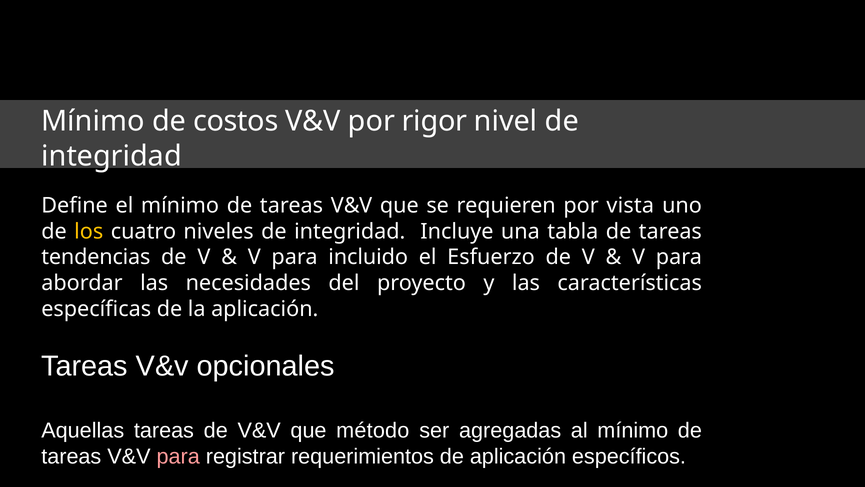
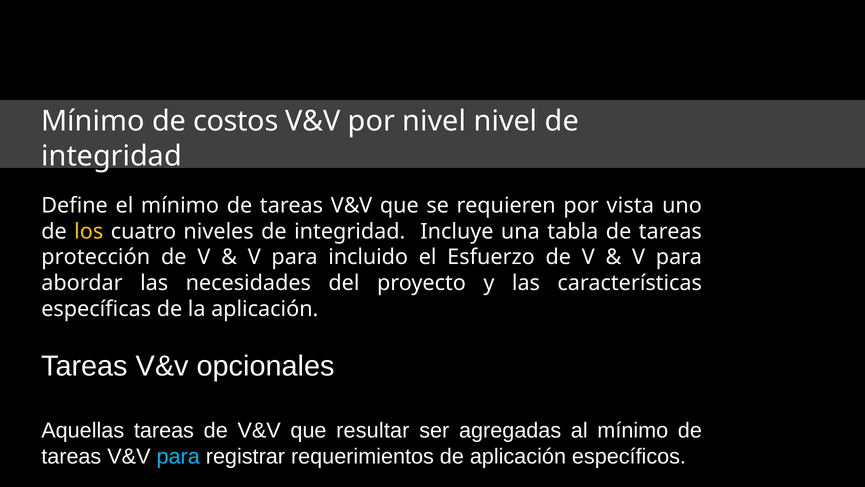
por rigor: rigor -> nivel
tendencias: tendencias -> protección
método: método -> resultar
para at (178, 456) colour: pink -> light blue
